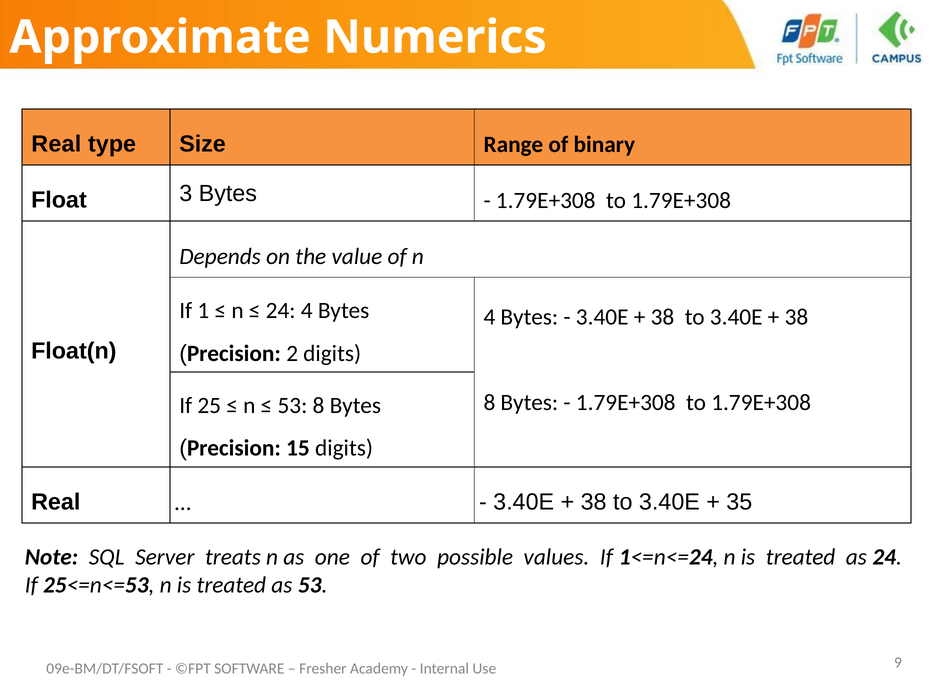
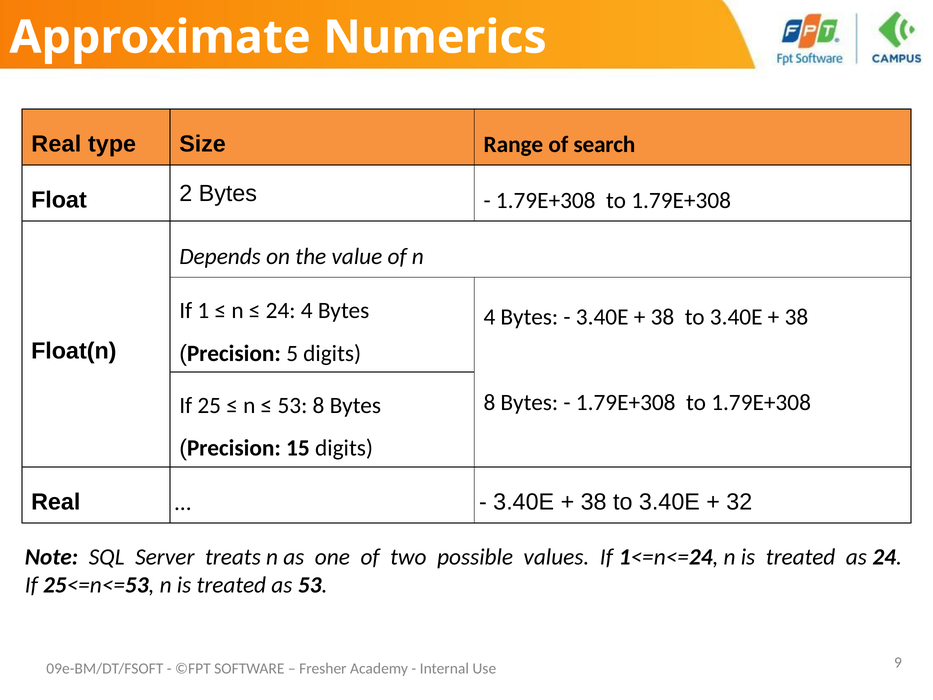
binary: binary -> search
3: 3 -> 2
2: 2 -> 5
35: 35 -> 32
